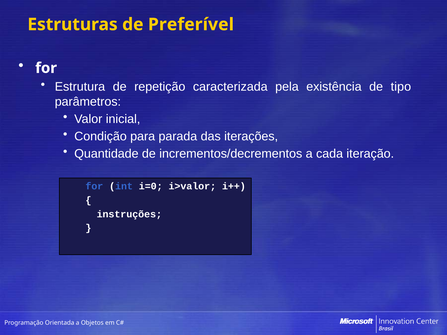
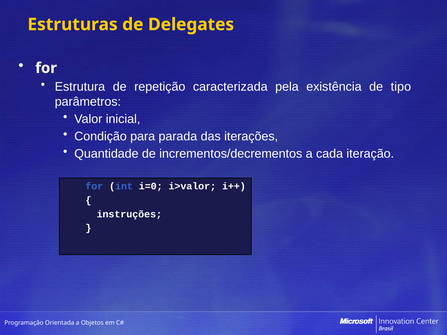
Preferível: Preferível -> Delegates
